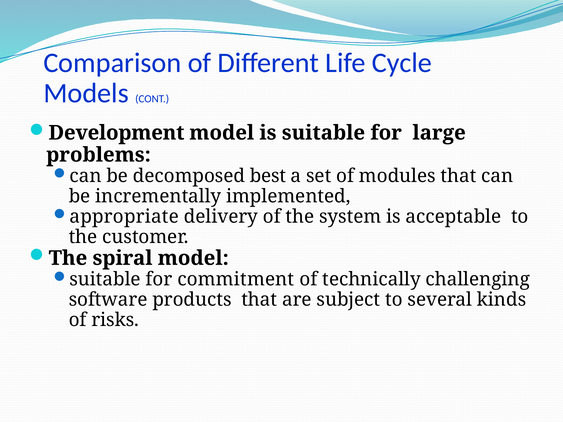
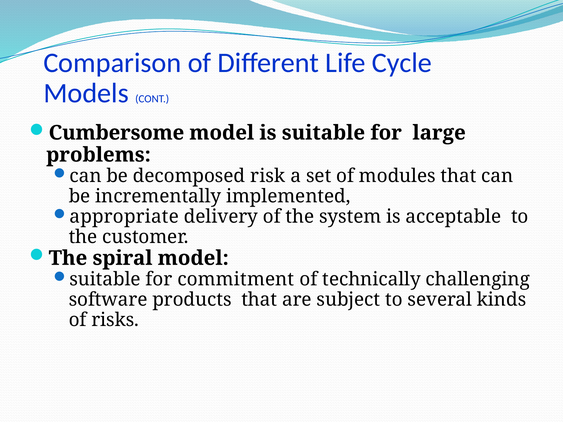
Development: Development -> Cumbersome
best: best -> risk
